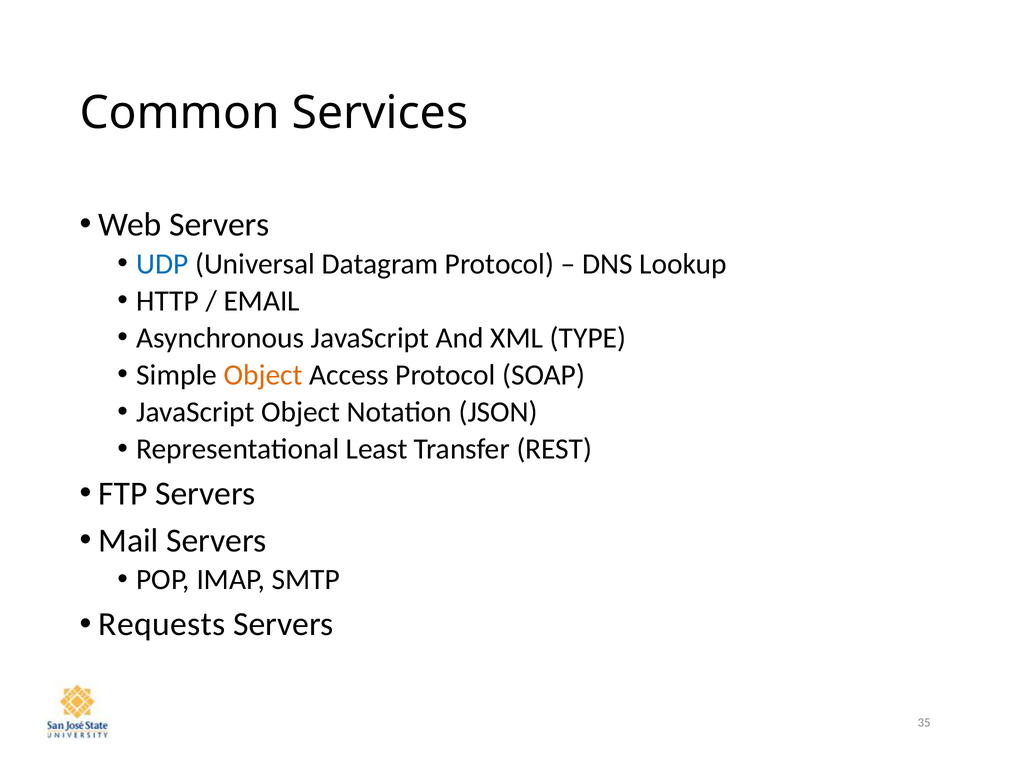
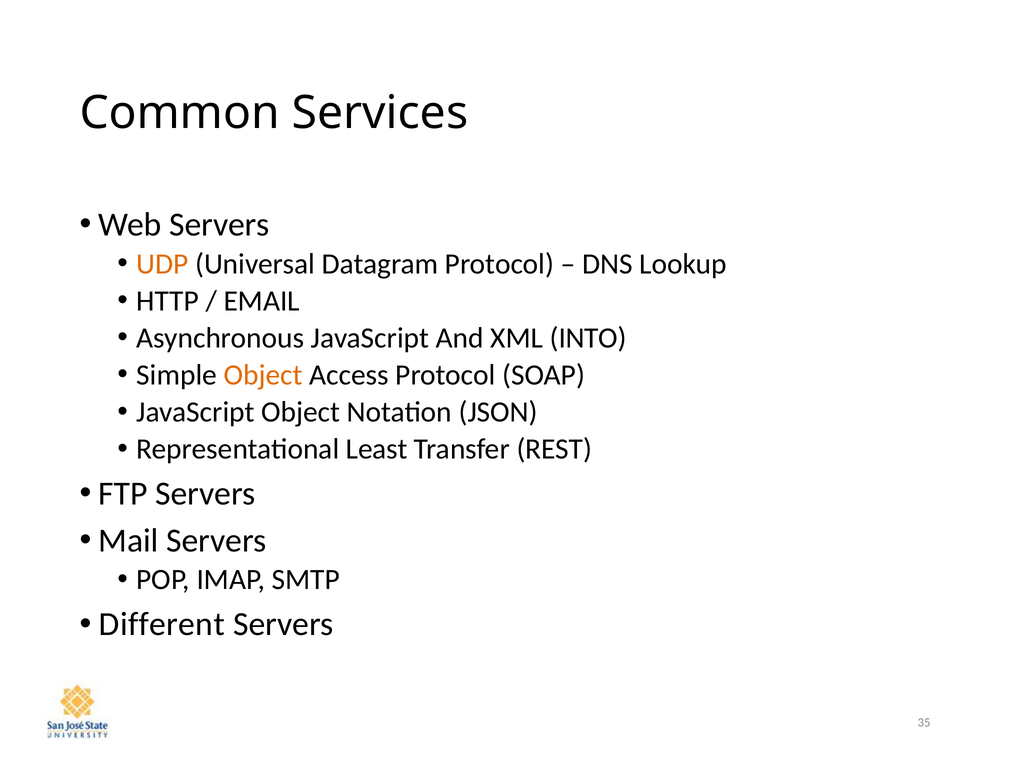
UDP colour: blue -> orange
TYPE: TYPE -> INTO
Requests: Requests -> Different
